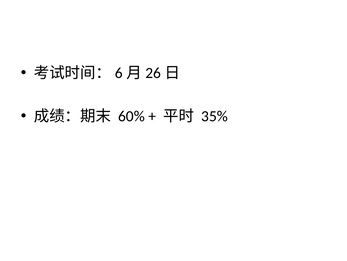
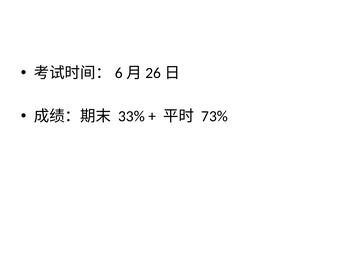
60%: 60% -> 33%
35%: 35% -> 73%
